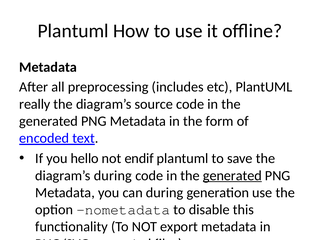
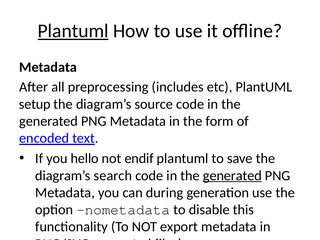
Plantuml at (73, 31) underline: none -> present
really: really -> setup
diagram’s during: during -> search
